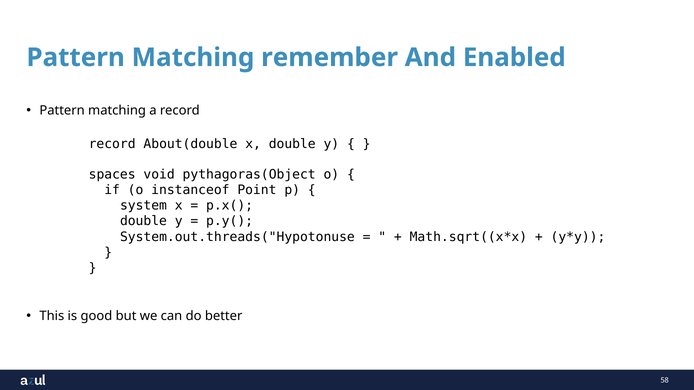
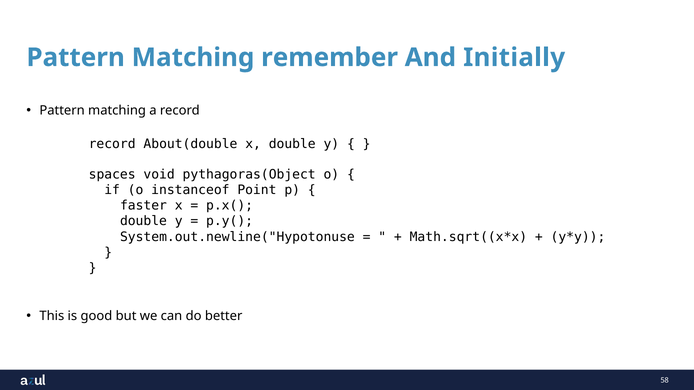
Enabled: Enabled -> Initially
system: system -> faster
System.out.threads("Hypotonuse: System.out.threads("Hypotonuse -> System.out.newline("Hypotonuse
